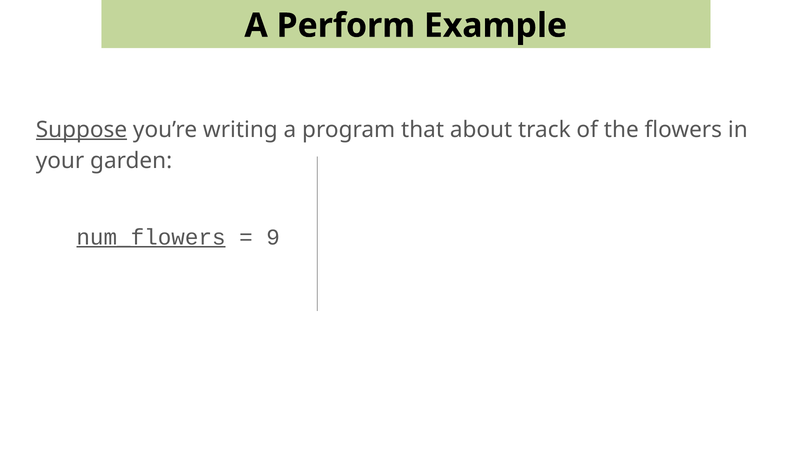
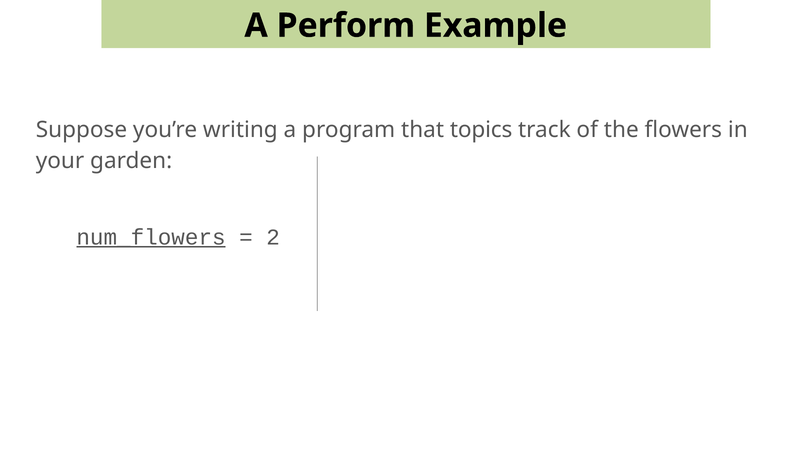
Suppose underline: present -> none
about: about -> topics
9: 9 -> 2
